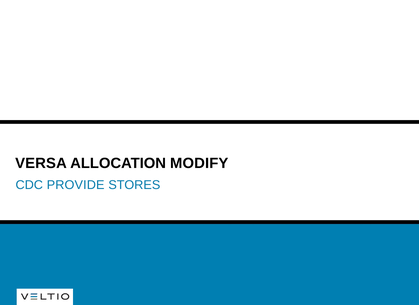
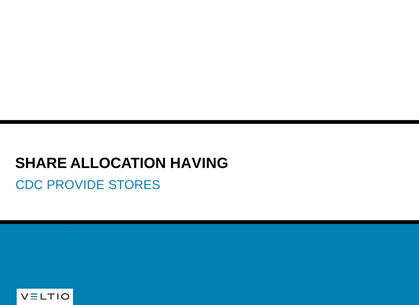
VERSA: VERSA -> SHARE
MODIFY: MODIFY -> HAVING
